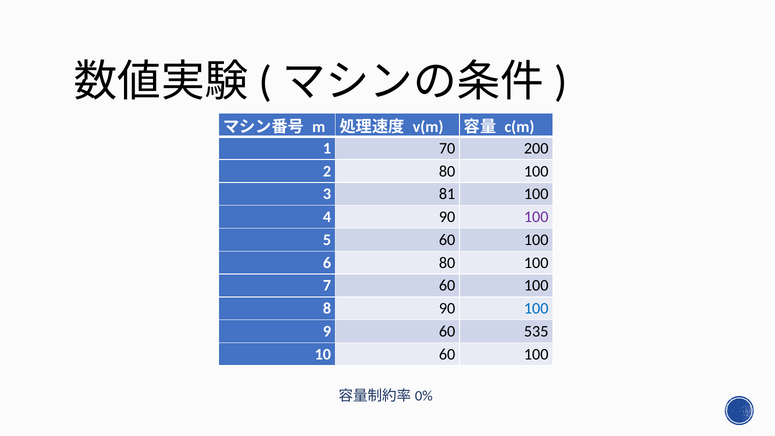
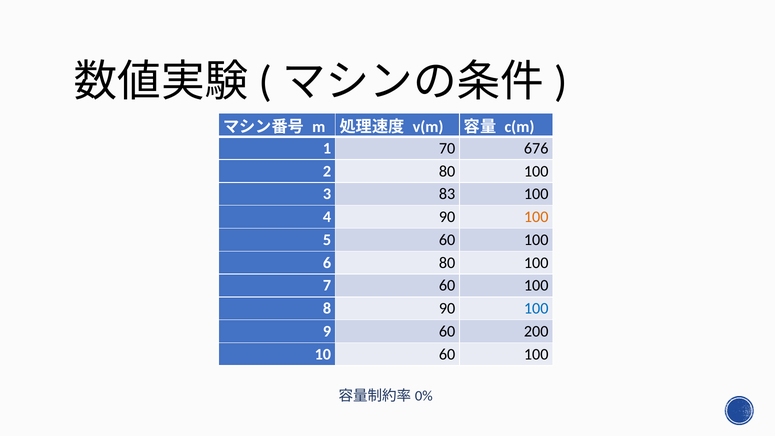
200: 200 -> 676
81: 81 -> 83
100 at (536, 217) colour: purple -> orange
535: 535 -> 200
